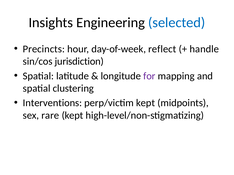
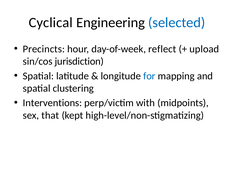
Insights: Insights -> Cyclical
handle: handle -> upload
for colour: purple -> blue
perp/victim kept: kept -> with
rare: rare -> that
